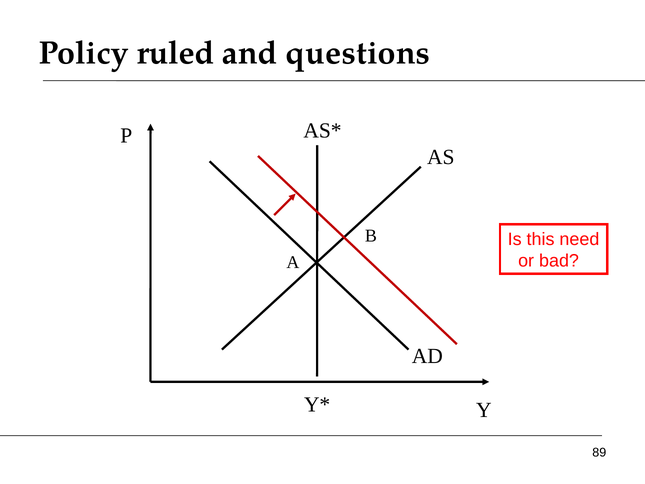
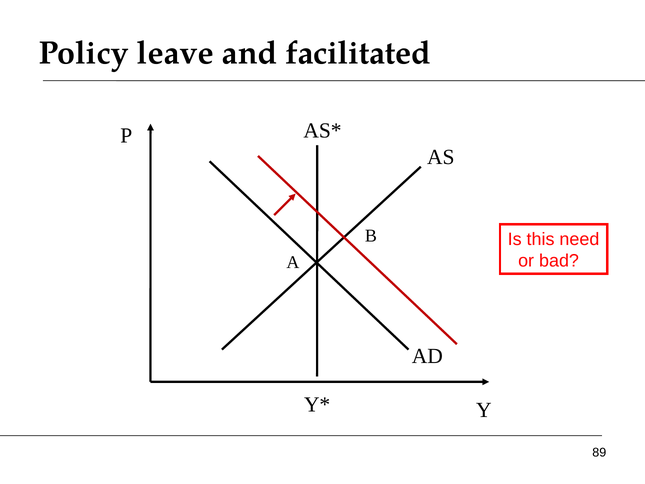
ruled: ruled -> leave
questions: questions -> facilitated
